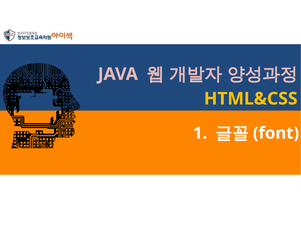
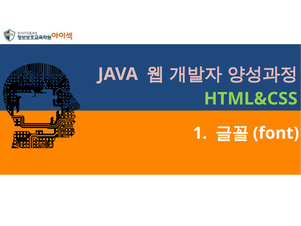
HTML&CSS colour: yellow -> light green
